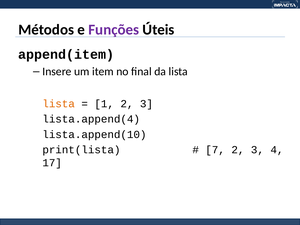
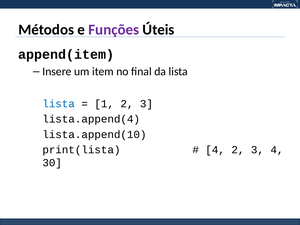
lista at (59, 104) colour: orange -> blue
7 at (215, 150): 7 -> 4
17: 17 -> 30
